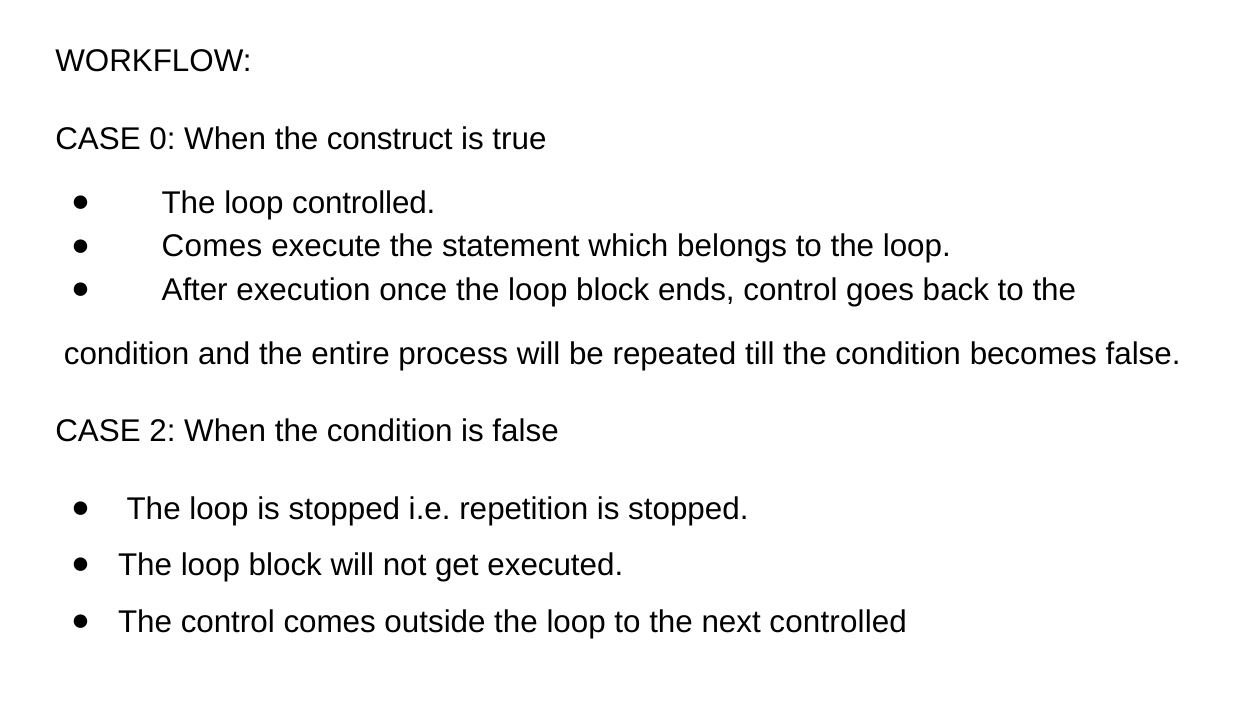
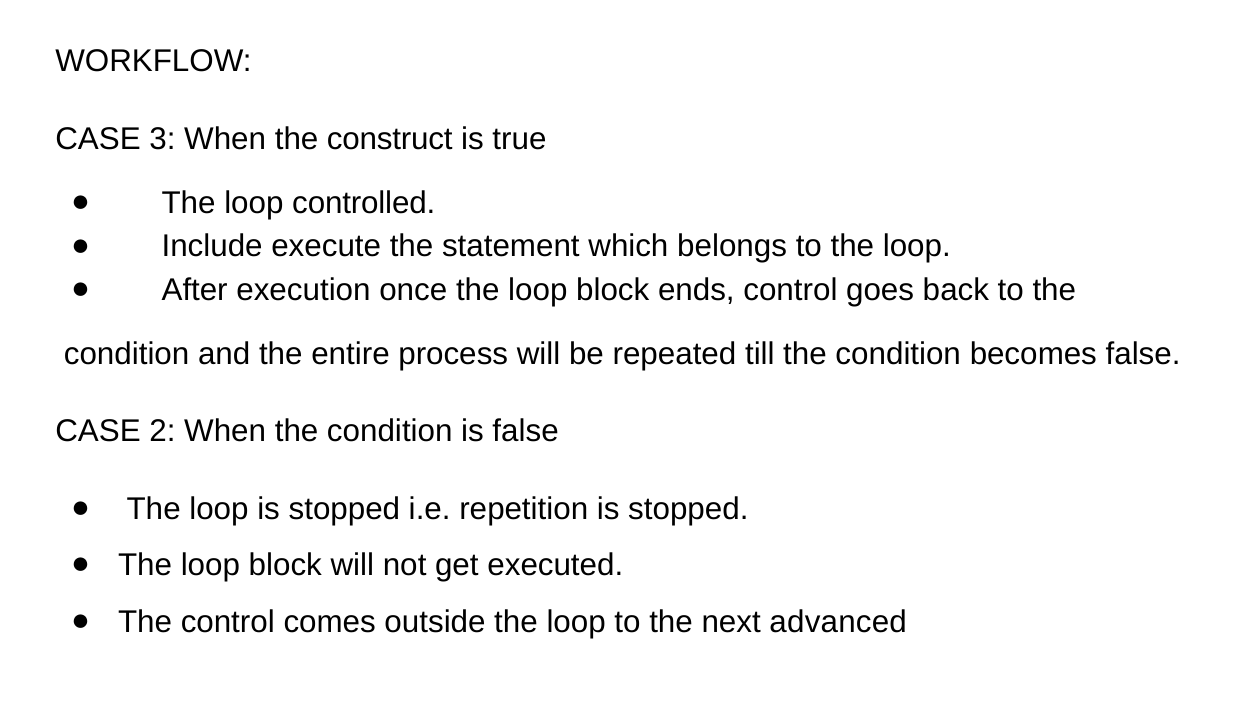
0: 0 -> 3
Comes at (212, 246): Comes -> Include
next controlled: controlled -> advanced
